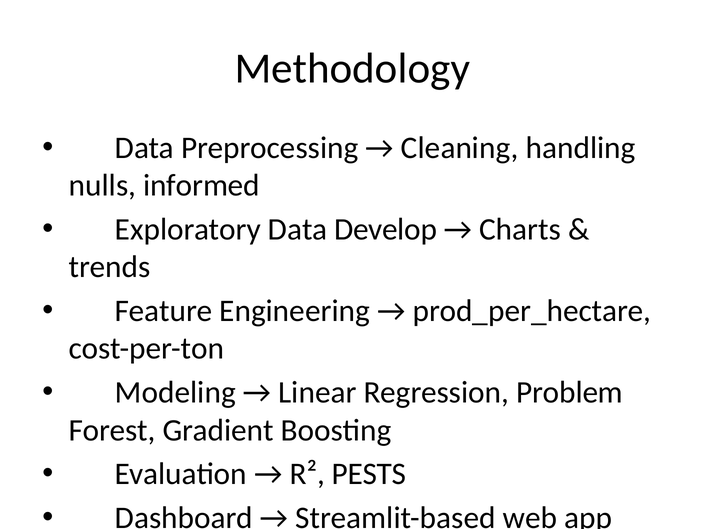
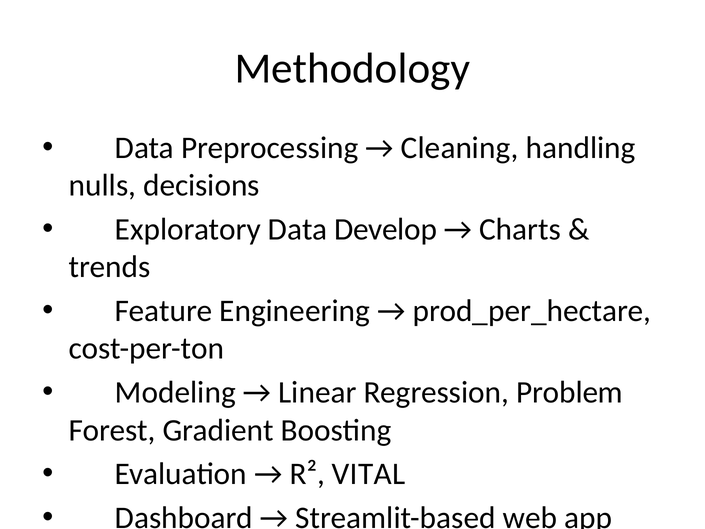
informed: informed -> decisions
PESTS: PESTS -> VITAL
